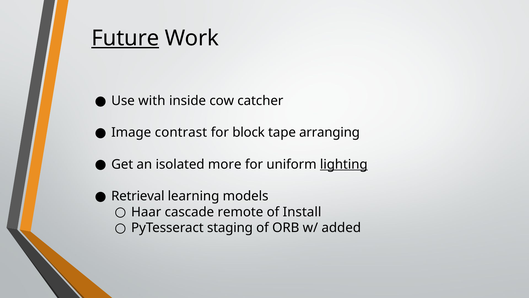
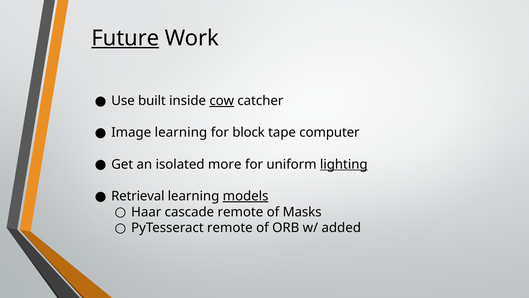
with: with -> built
cow underline: none -> present
Image contrast: contrast -> learning
arranging: arranging -> computer
models underline: none -> present
Install: Install -> Masks
PyTesseract staging: staging -> remote
